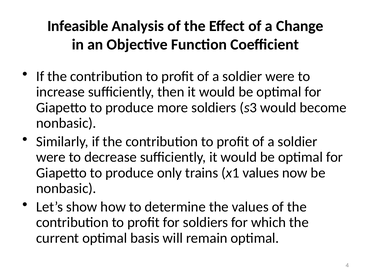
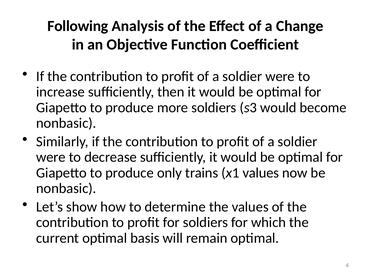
Infeasible: Infeasible -> Following
